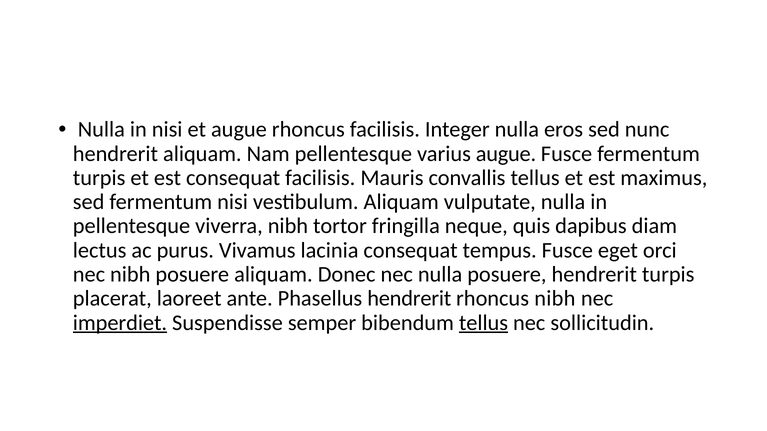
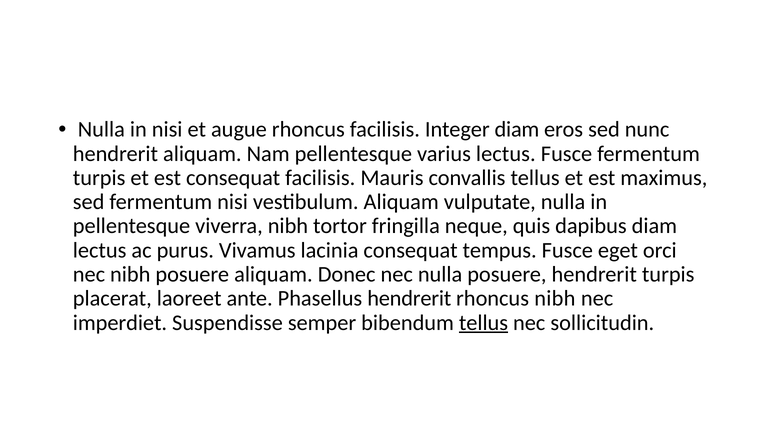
Integer nulla: nulla -> diam
varius augue: augue -> lectus
imperdiet underline: present -> none
